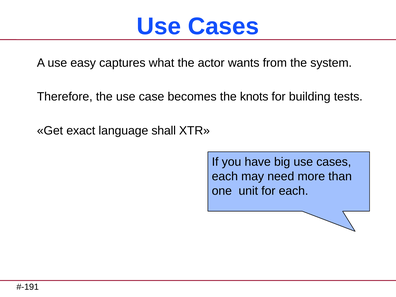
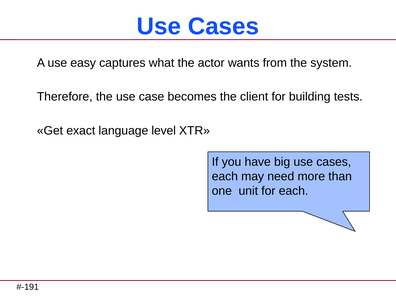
knots: knots -> client
shall: shall -> level
